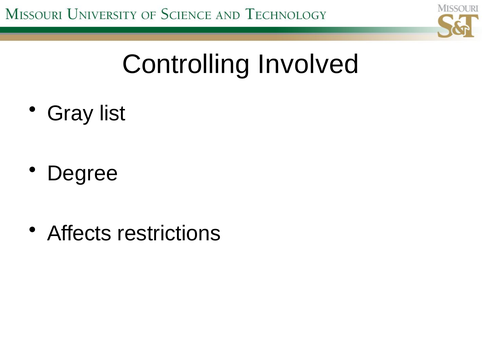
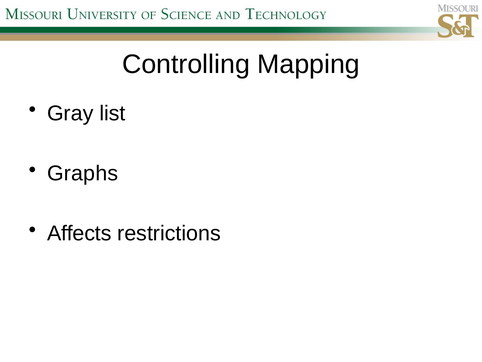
Involved: Involved -> Mapping
Degree: Degree -> Graphs
